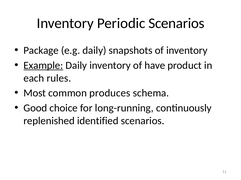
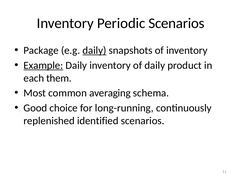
daily at (94, 51) underline: none -> present
of have: have -> daily
rules: rules -> them
produces: produces -> averaging
